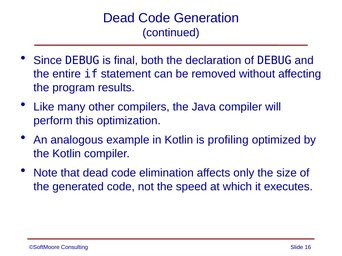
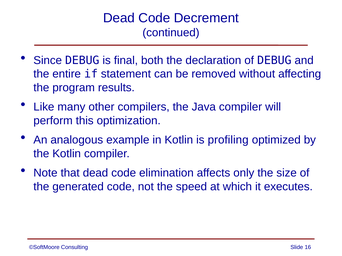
Generation: Generation -> Decrement
